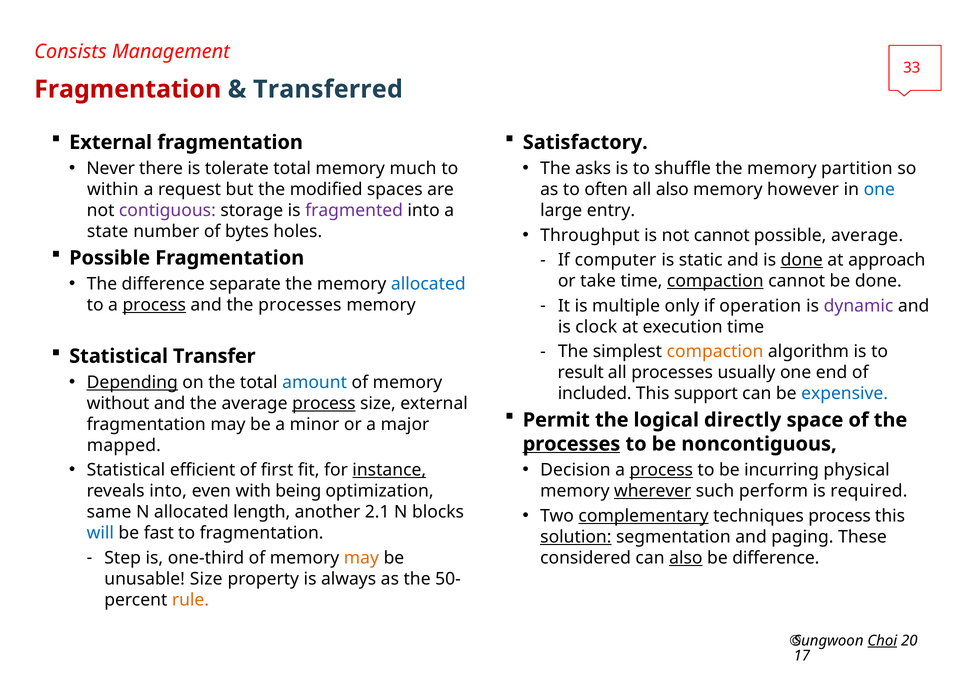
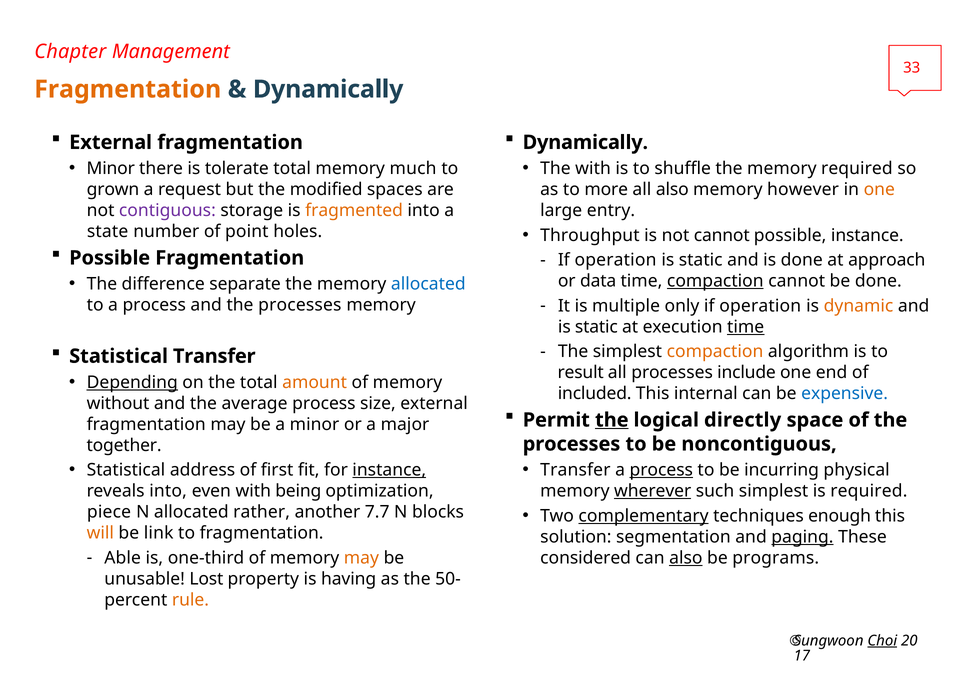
Consists: Consists -> Chapter
Fragmentation at (128, 89) colour: red -> orange
Transferred at (328, 89): Transferred -> Dynamically
Satisfactory at (585, 142): Satisfactory -> Dynamically
Never at (111, 168): Never -> Minor
The asks: asks -> with
memory partition: partition -> required
within: within -> grown
often: often -> more
one at (879, 189) colour: blue -> orange
fragmented colour: purple -> orange
possible average: average -> instance
bytes: bytes -> point
computer at (615, 260): computer -> operation
done at (802, 260) underline: present -> none
take: take -> data
process at (154, 305) underline: present -> none
dynamic colour: purple -> orange
clock at (596, 327): clock -> static
time at (746, 327) underline: none -> present
usually: usually -> include
amount colour: blue -> orange
support: support -> internal
process at (324, 403) underline: present -> none
the at (612, 420) underline: none -> present
mapped: mapped -> together
processes at (572, 444) underline: present -> none
efficient: efficient -> address
Decision at (575, 470): Decision -> Transfer
such perform: perform -> simplest
techniques process: process -> enough
same: same -> piece
length: length -> rather
2.1: 2.1 -> 7.7
will colour: blue -> orange
fast: fast -> link
solution underline: present -> none
paging underline: none -> present
Step: Step -> Able
be difference: difference -> programs
unusable Size: Size -> Lost
always: always -> having
